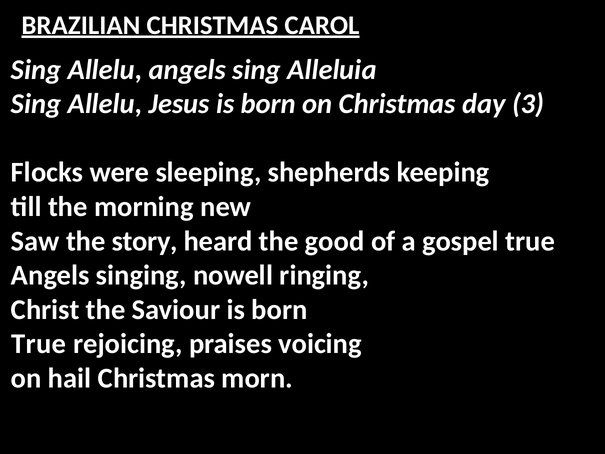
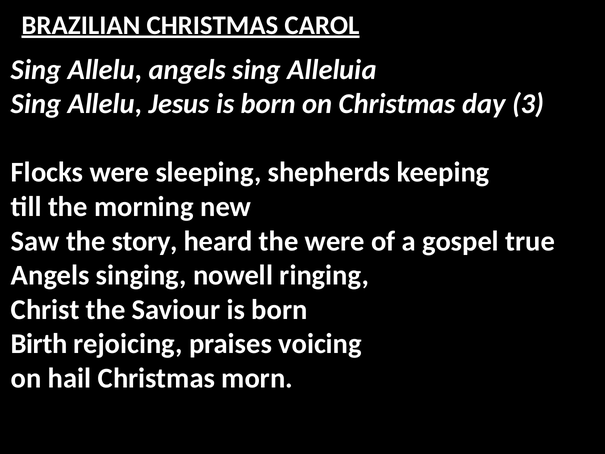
the good: good -> were
True at (39, 344): True -> Birth
